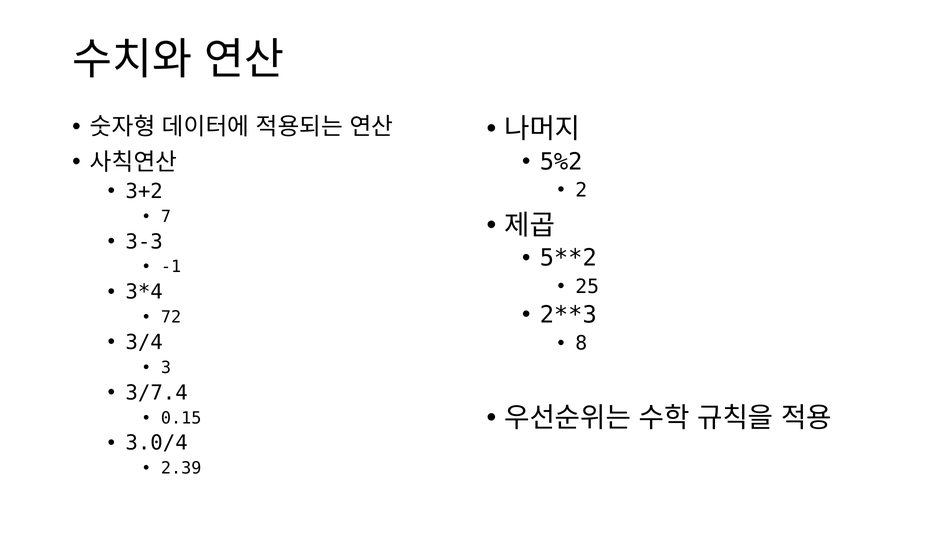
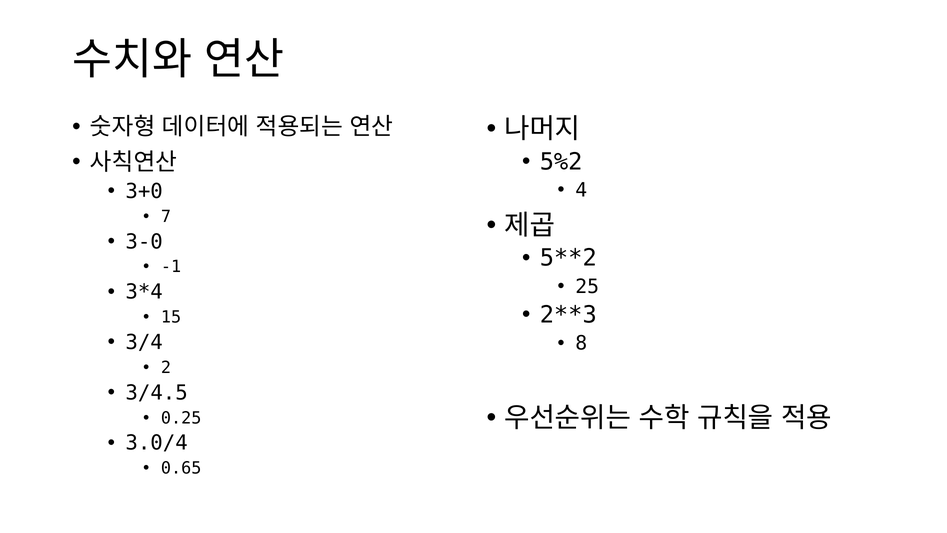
2: 2 -> 4
3+2: 3+2 -> 3+0
3-3: 3-3 -> 3-0
72: 72 -> 15
3: 3 -> 2
3/7.4: 3/7.4 -> 3/4.5
0.15: 0.15 -> 0.25
2.39: 2.39 -> 0.65
